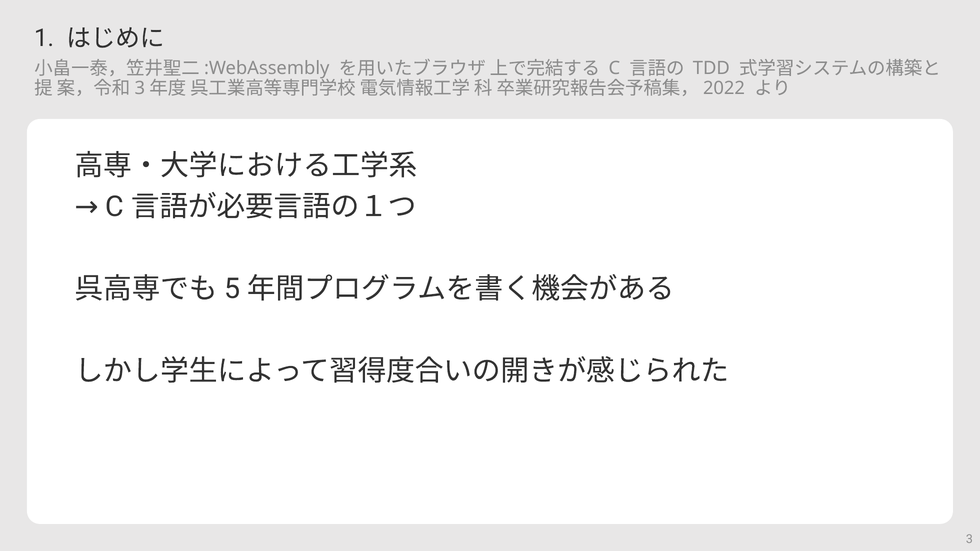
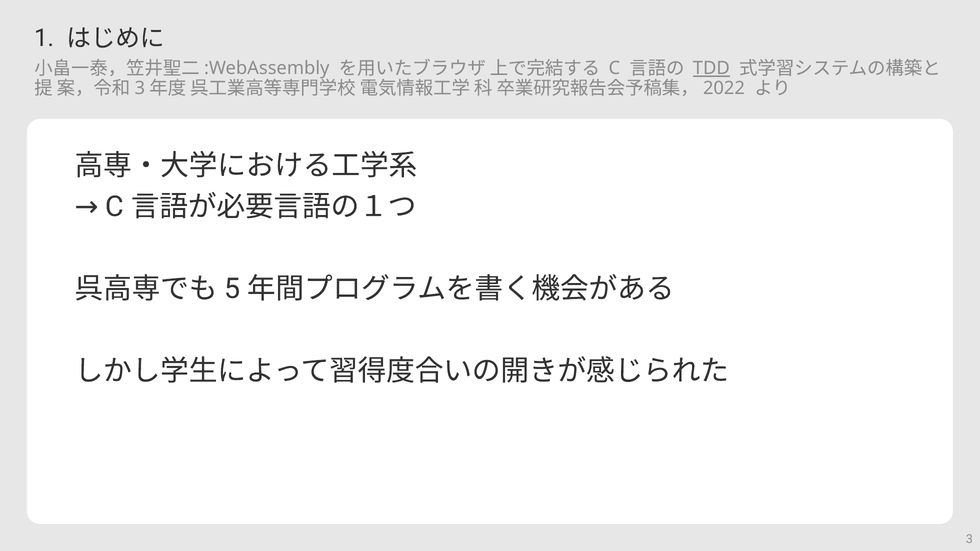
TDD underline: none -> present
